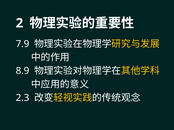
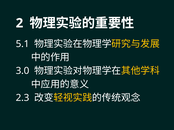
7.9: 7.9 -> 5.1
8.9: 8.9 -> 3.0
